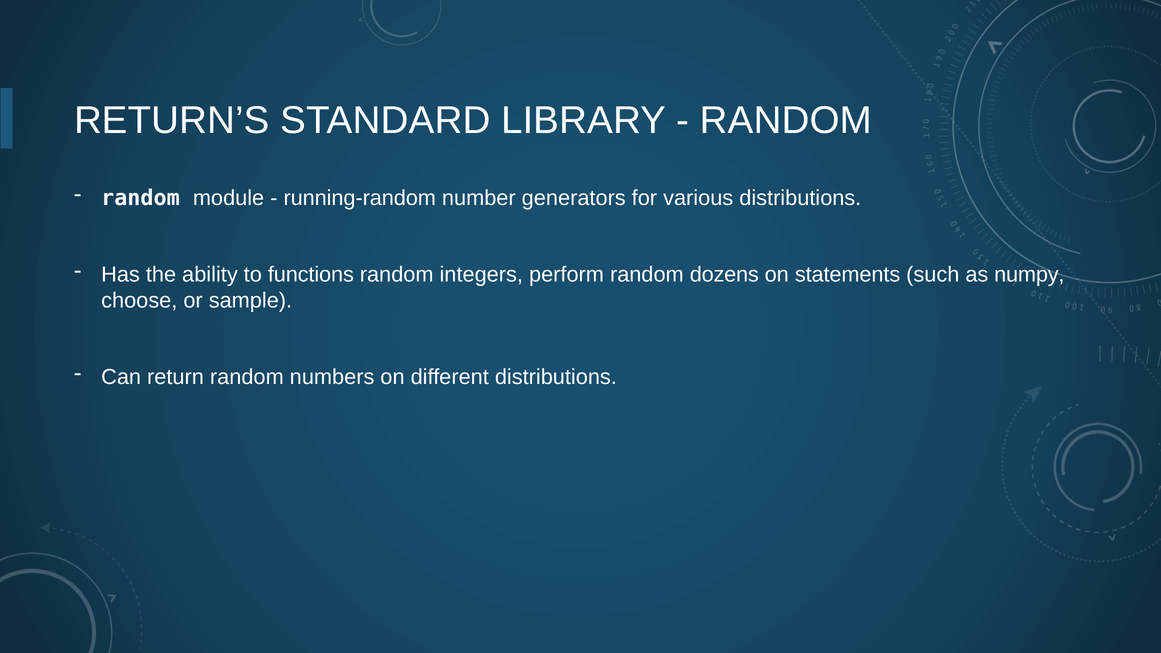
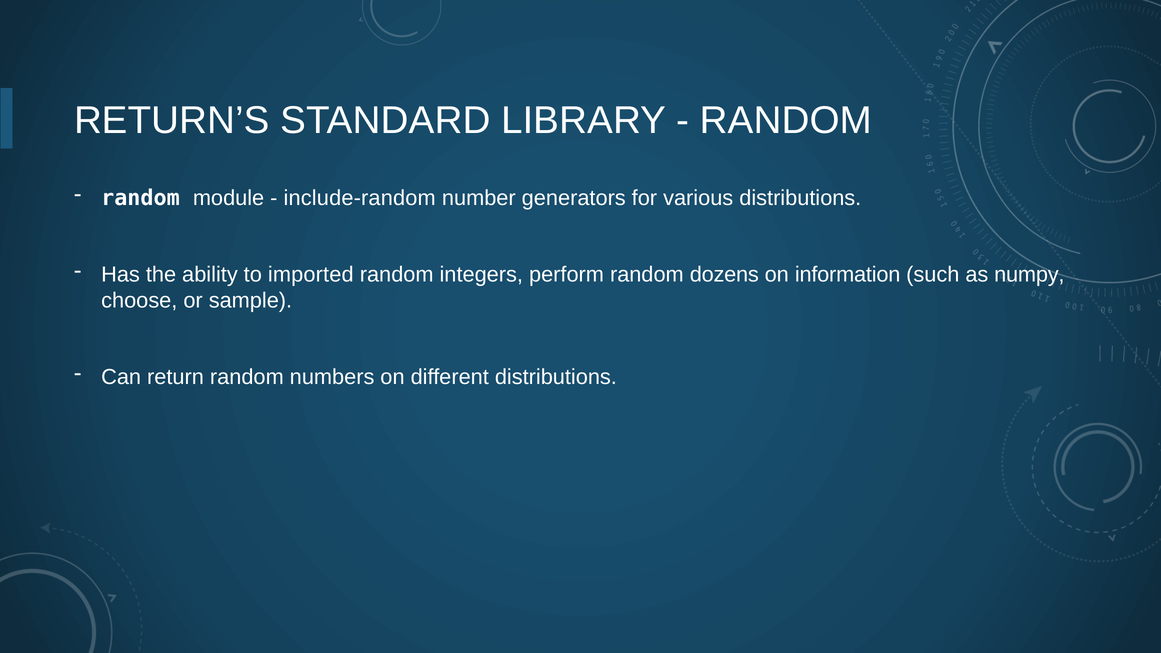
running-random: running-random -> include-random
functions: functions -> imported
statements: statements -> information
